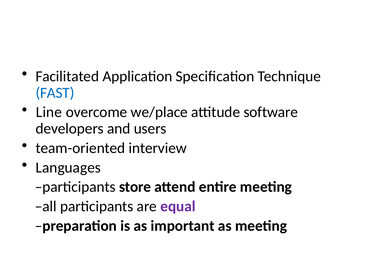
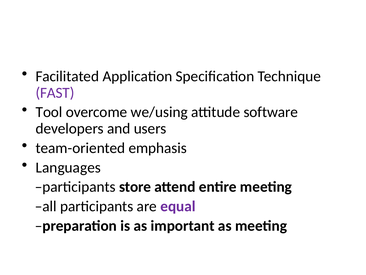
FAST colour: blue -> purple
Line: Line -> Tool
we/place: we/place -> we/using
interview: interview -> emphasis
